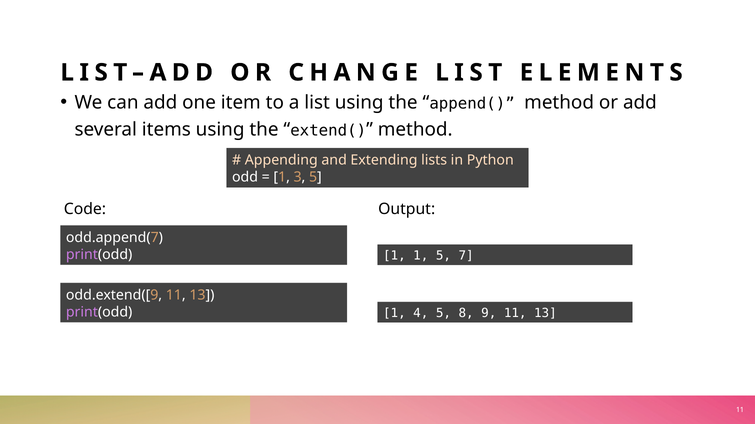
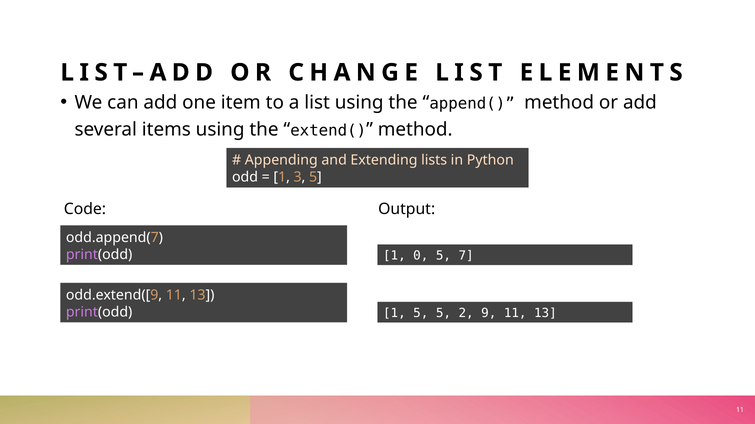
1 1: 1 -> 0
1 4: 4 -> 5
8: 8 -> 2
